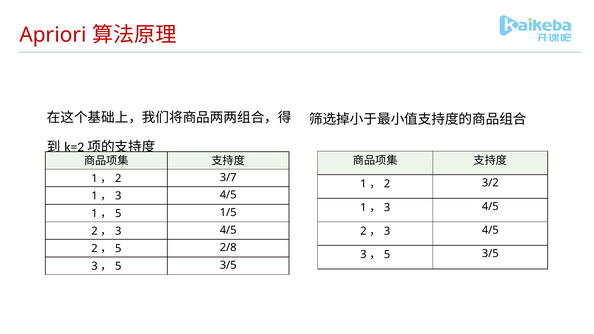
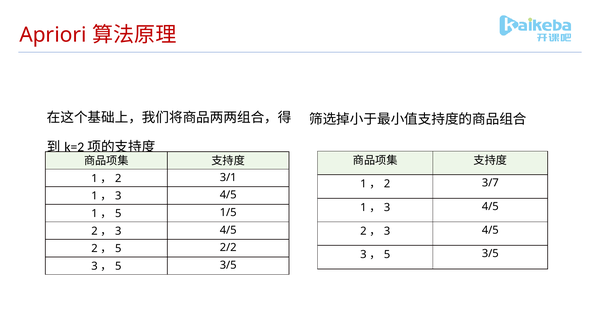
3/7: 3/7 -> 3/1
3/2: 3/2 -> 3/7
2/8: 2/8 -> 2/2
